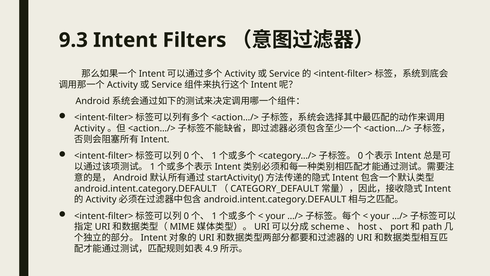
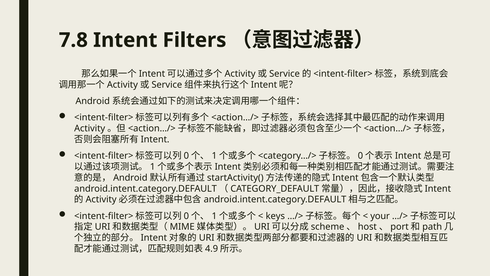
9.3: 9.3 -> 7.8
your at (275, 216): your -> keys
